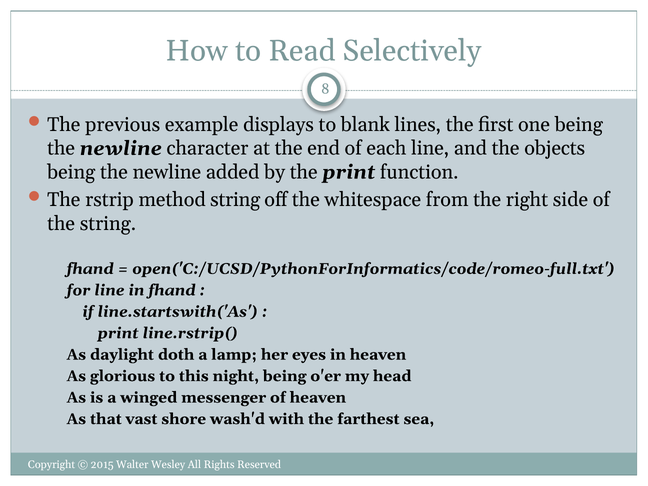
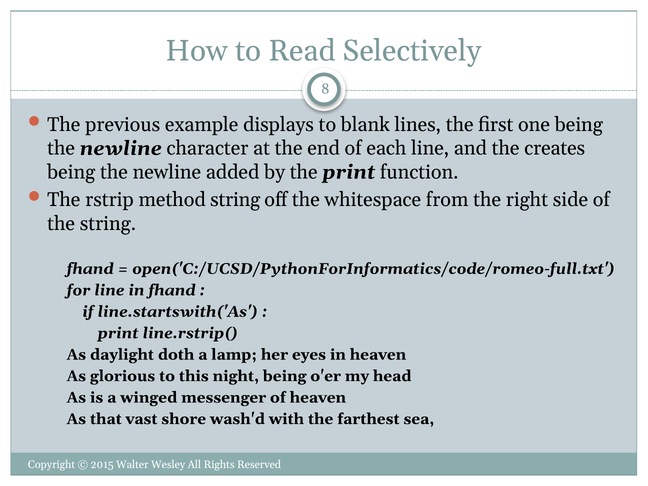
objects: objects -> creates
